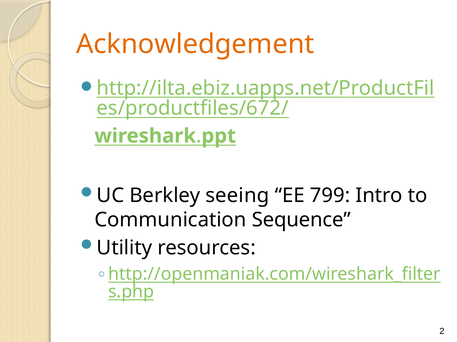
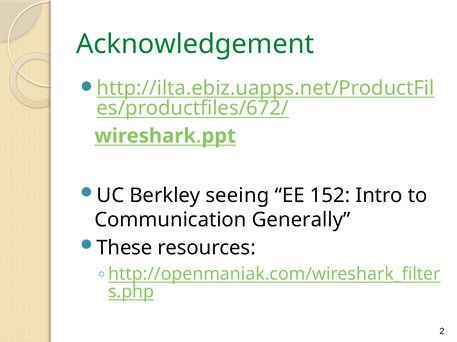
Acknowledgement colour: orange -> green
799: 799 -> 152
Sequence: Sequence -> Generally
Utility: Utility -> These
